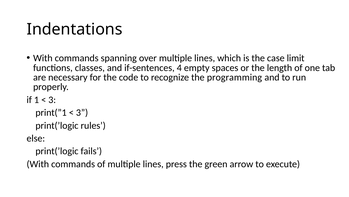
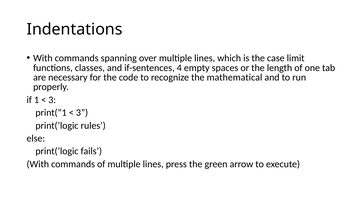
programming: programming -> mathematical
